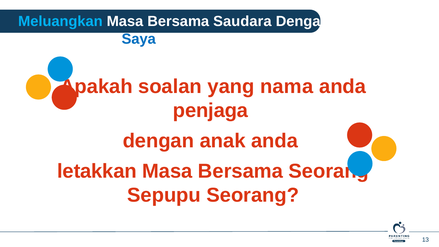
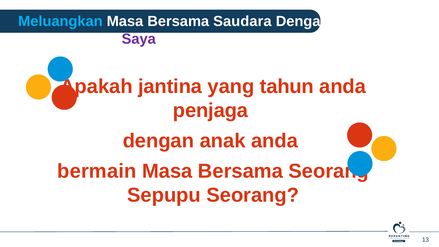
Saya colour: blue -> purple
soalan: soalan -> jantina
nama: nama -> tahun
letakkan: letakkan -> bermain
